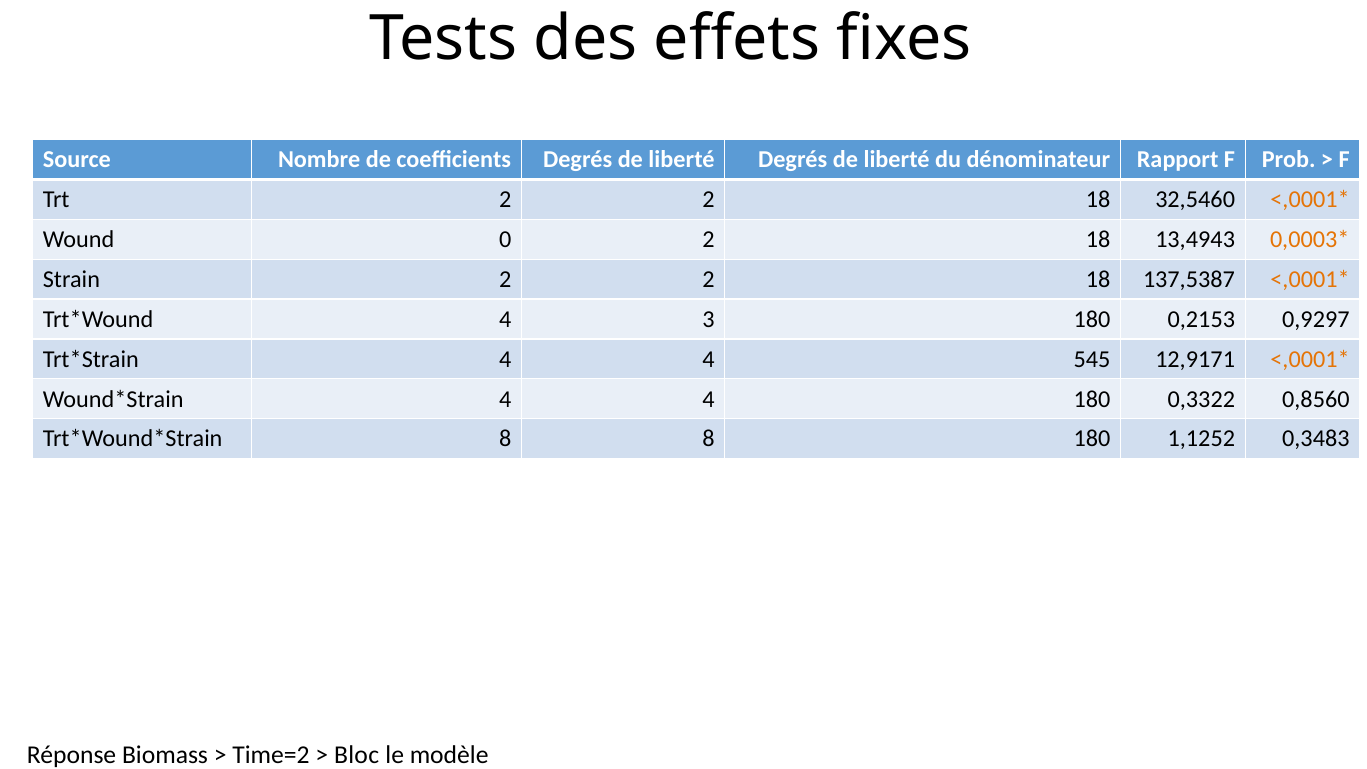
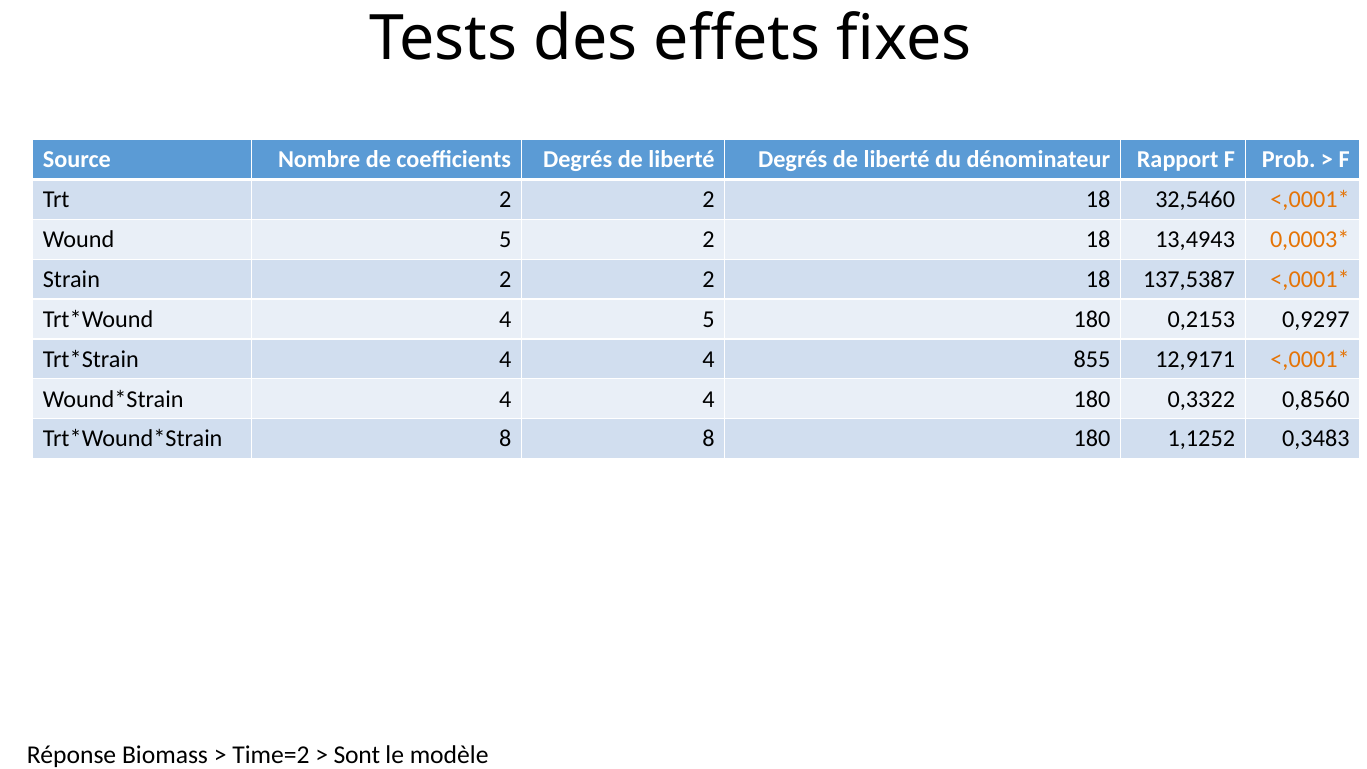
Wound 0: 0 -> 5
4 3: 3 -> 5
545: 545 -> 855
Bloc: Bloc -> Sont
